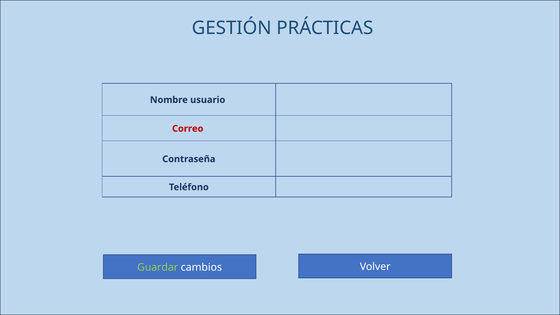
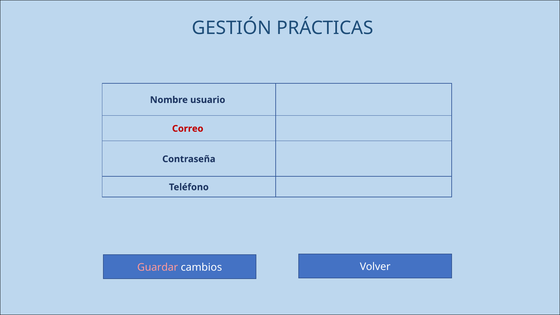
Guardar colour: light green -> pink
